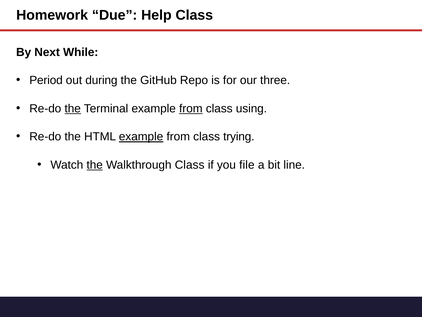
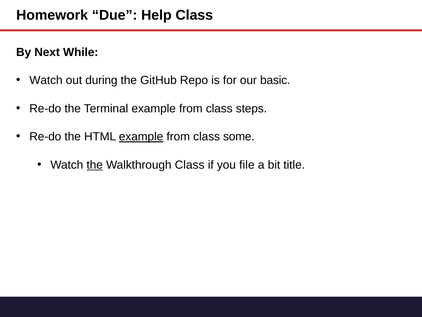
Period at (46, 80): Period -> Watch
three: three -> basic
the at (73, 108) underline: present -> none
from at (191, 108) underline: present -> none
using: using -> steps
trying: trying -> some
line: line -> title
